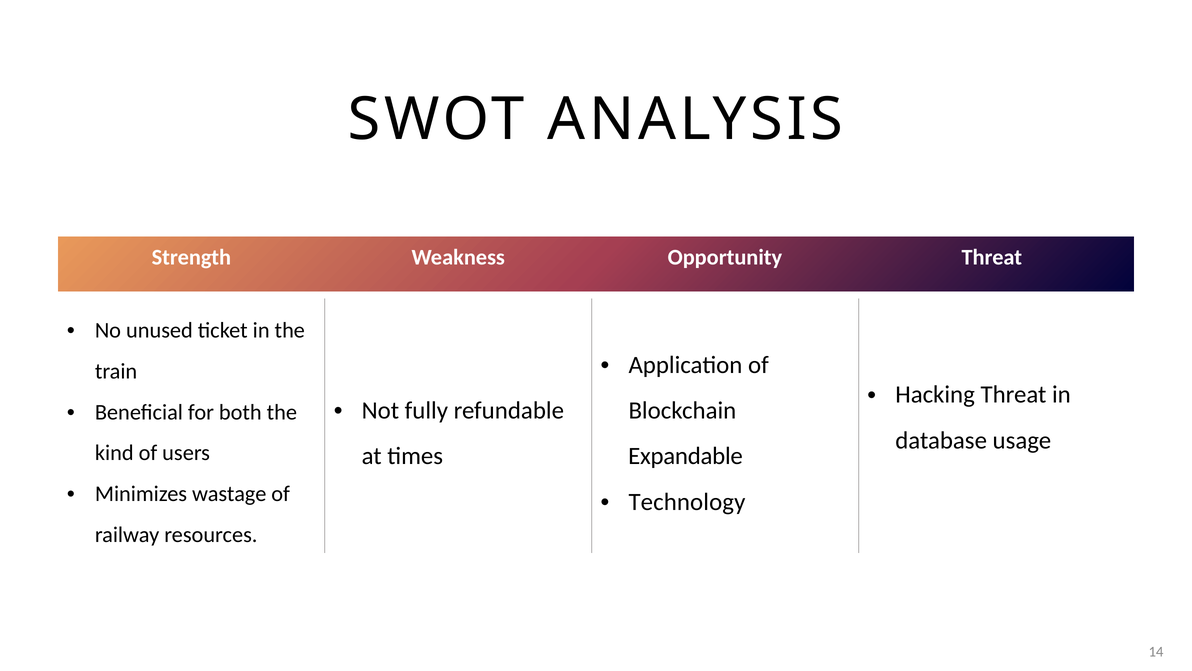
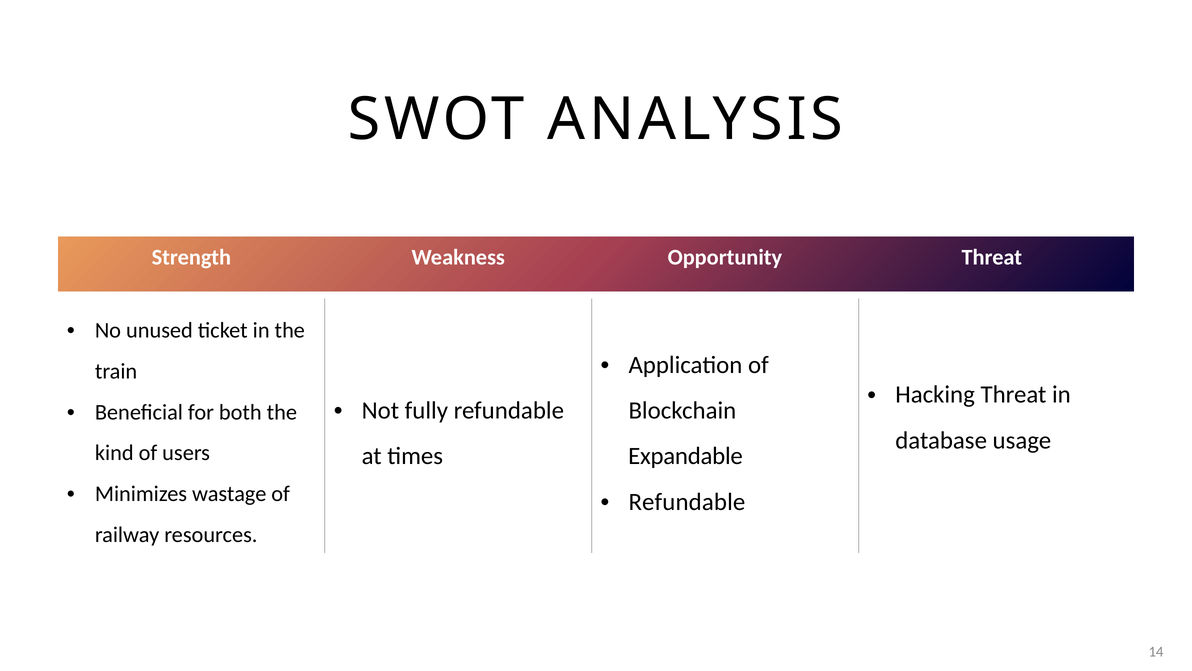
Technology at (687, 502): Technology -> Refundable
